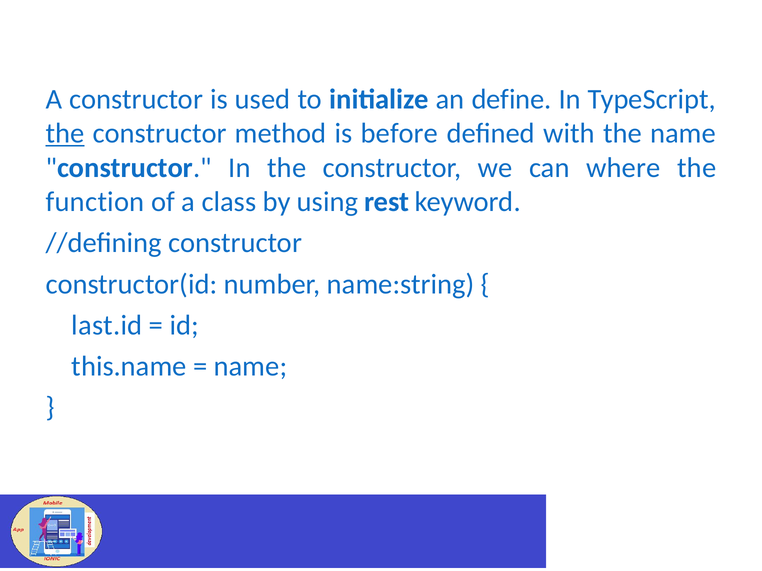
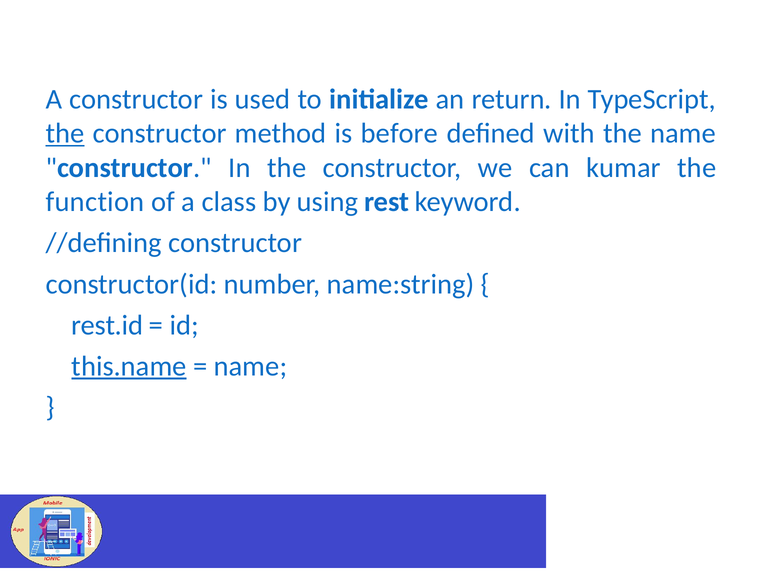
define: define -> return
where: where -> kumar
last.id: last.id -> rest.id
this.name underline: none -> present
